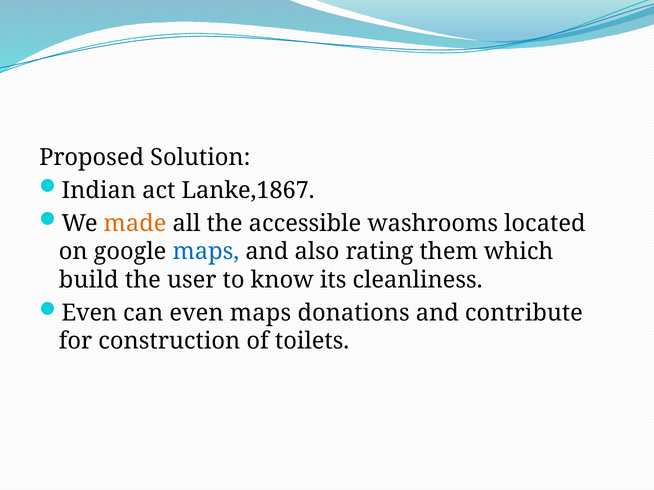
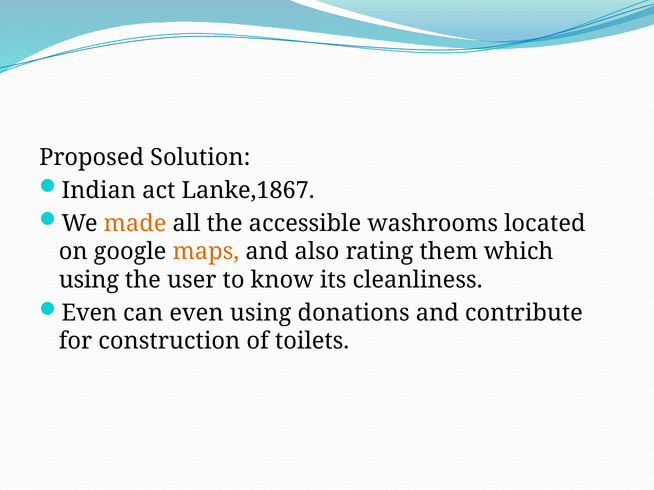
maps at (206, 252) colour: blue -> orange
build at (89, 280): build -> using
even maps: maps -> using
